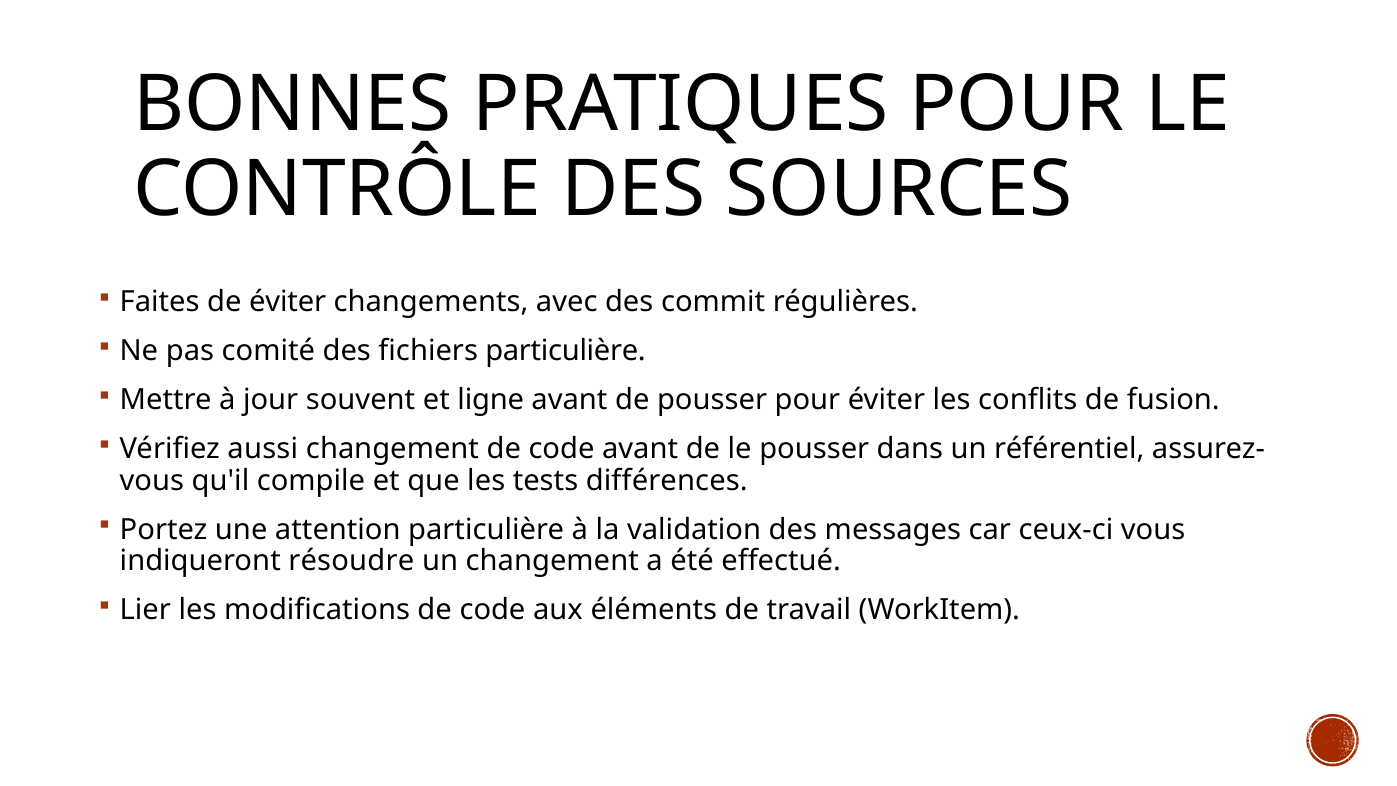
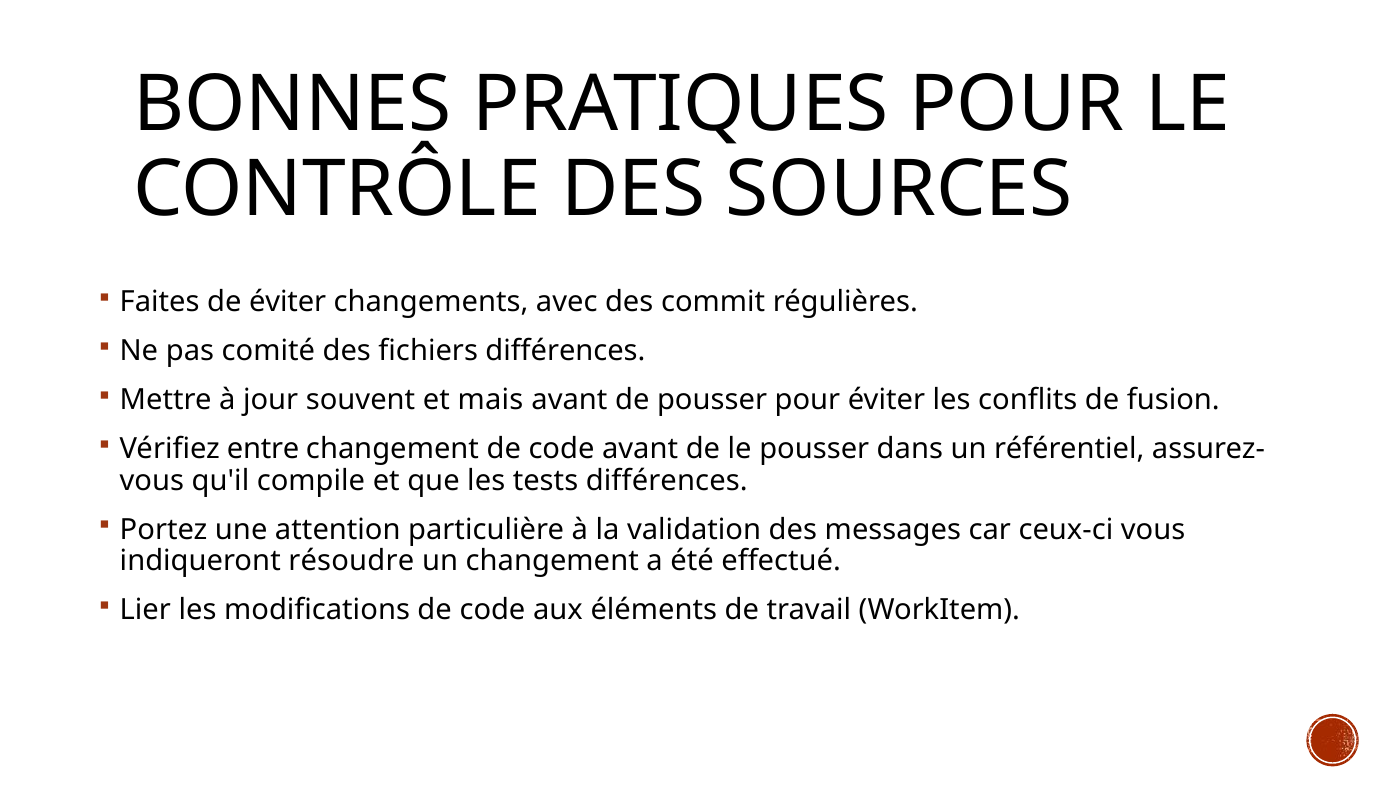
fichiers particulière: particulière -> différences
ligne: ligne -> mais
aussi: aussi -> entre
